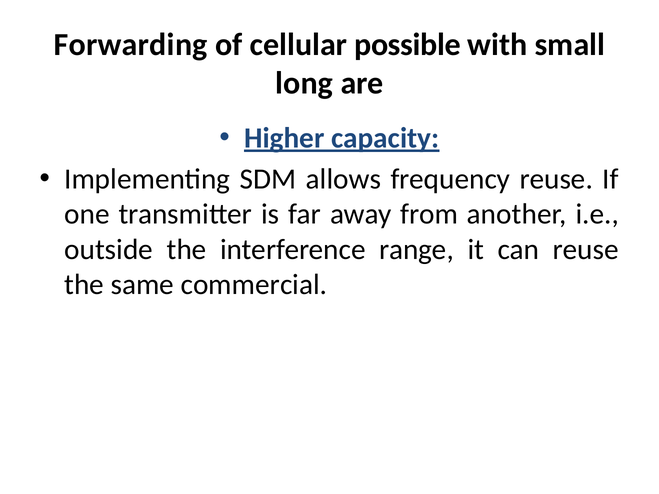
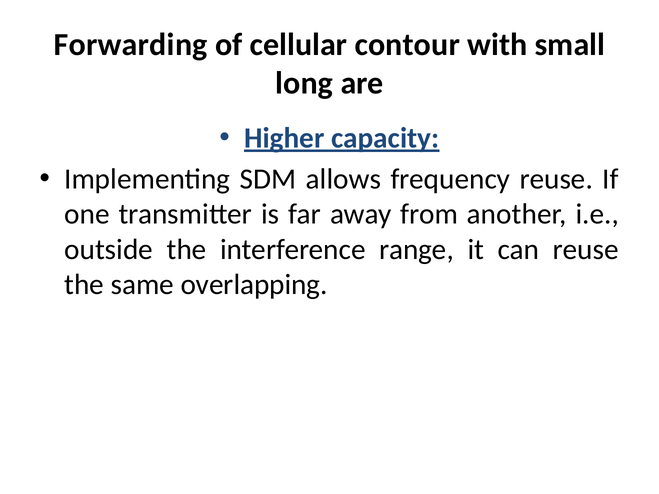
possible: possible -> contour
commercial: commercial -> overlapping
